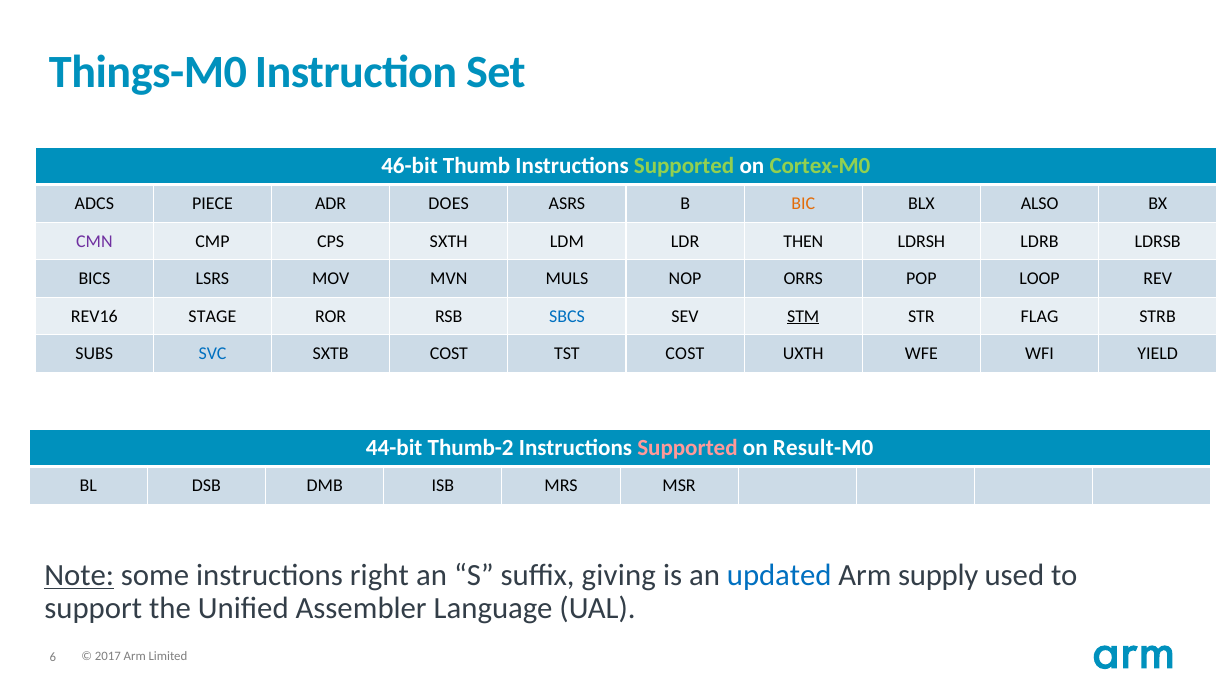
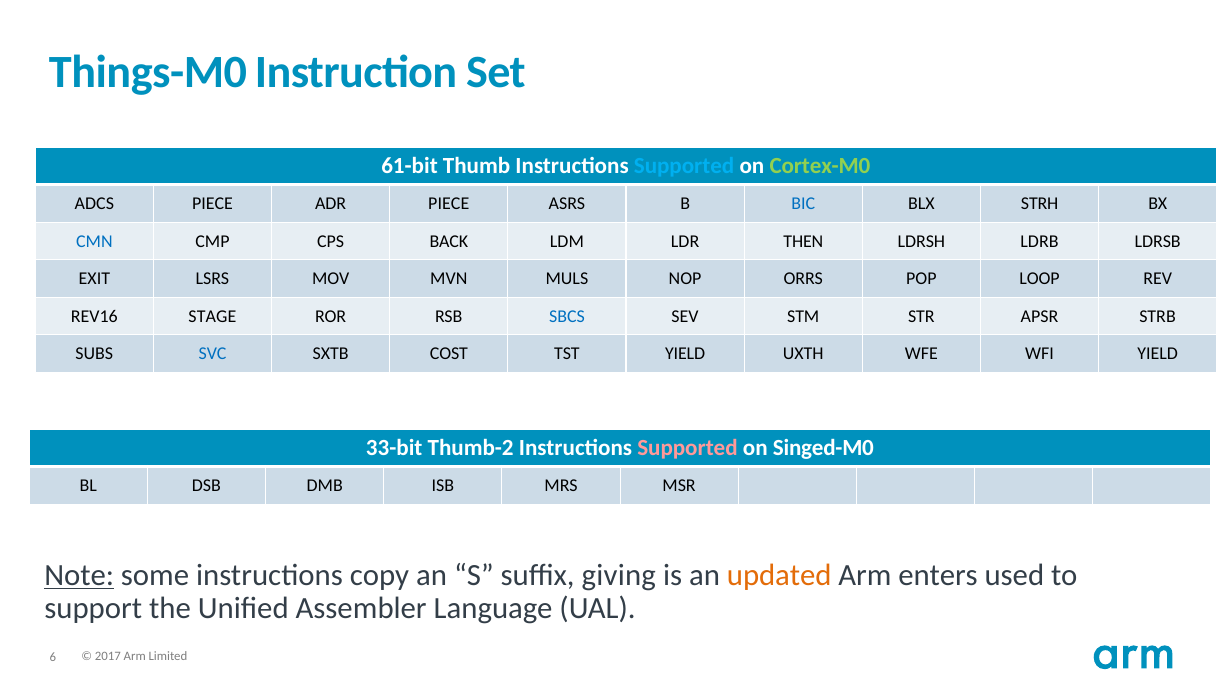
46-bit: 46-bit -> 61-bit
Supported at (684, 166) colour: light green -> light blue
ADR DOES: DOES -> PIECE
BIC colour: orange -> blue
ALSO: ALSO -> STRH
CMN colour: purple -> blue
SXTH: SXTH -> BACK
BICS: BICS -> EXIT
STM underline: present -> none
FLAG: FLAG -> APSR
TST COST: COST -> YIELD
44-bit: 44-bit -> 33-bit
Result-M0: Result-M0 -> Singed-M0
right: right -> copy
updated colour: blue -> orange
supply: supply -> enters
